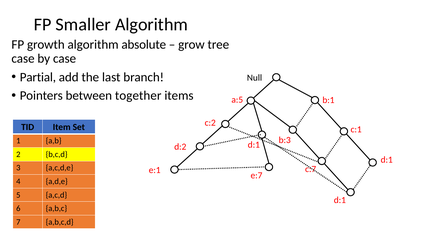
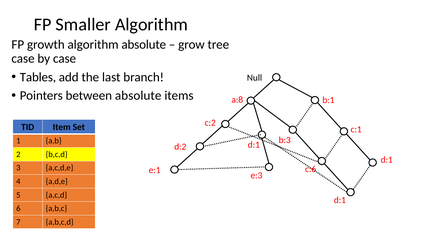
Partial: Partial -> Tables
between together: together -> absolute
a:5: a:5 -> a:8
c:7: c:7 -> c:6
e:7: e:7 -> e:3
